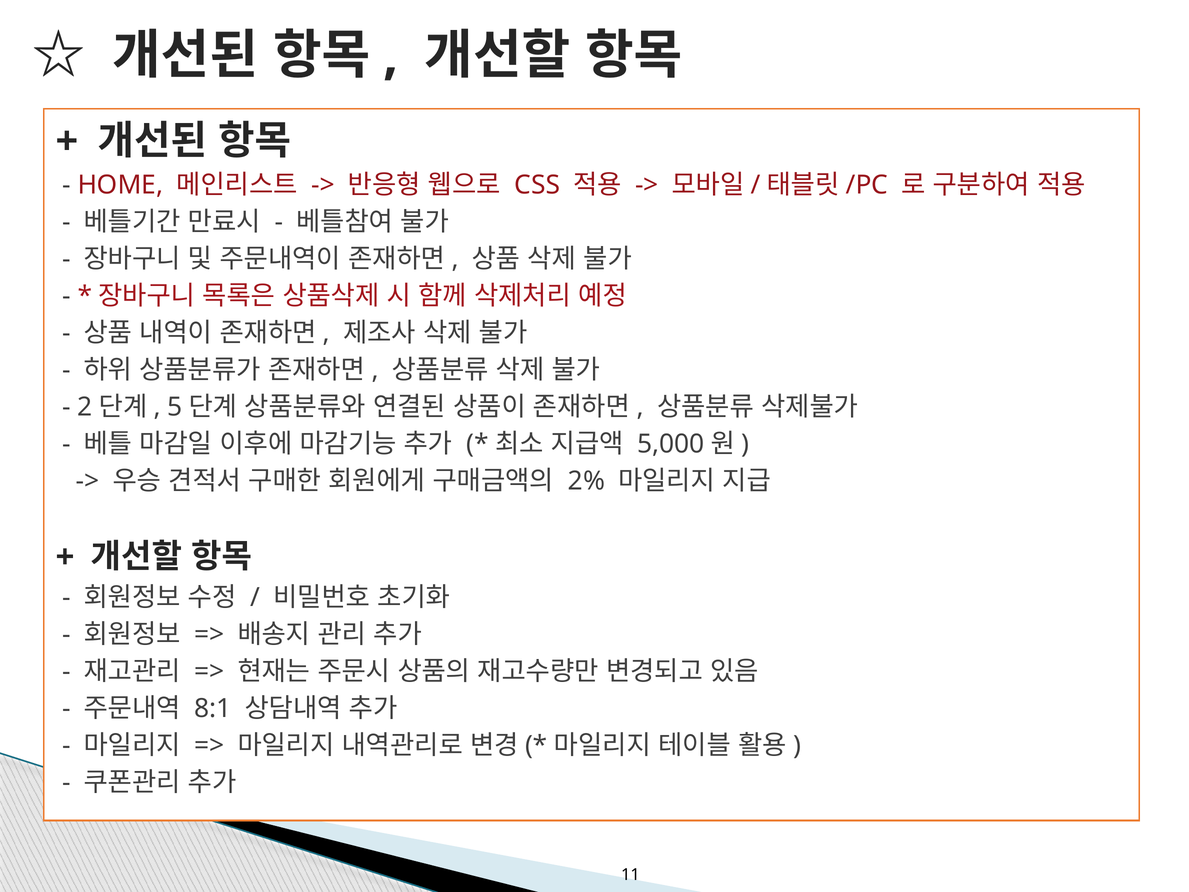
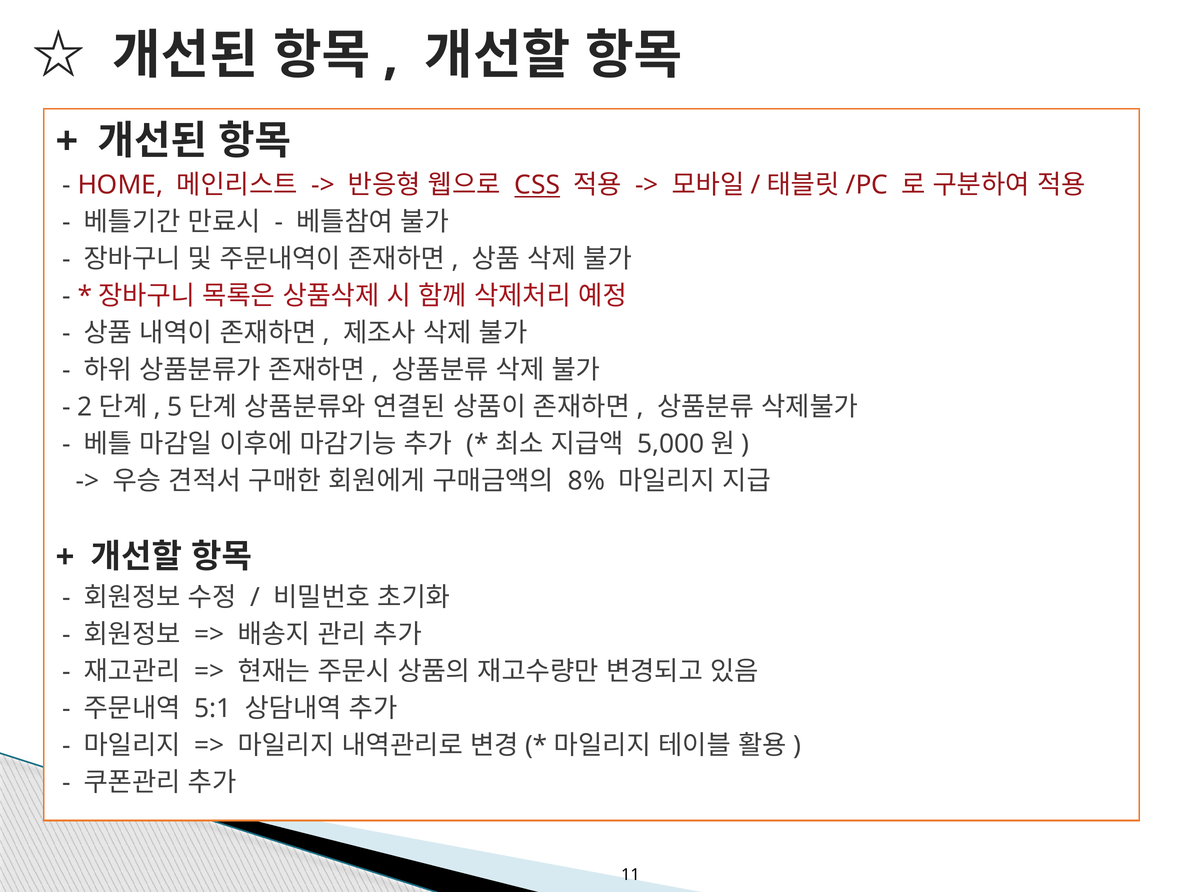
CSS underline: none -> present
2%: 2% -> 8%
8:1: 8:1 -> 5:1
